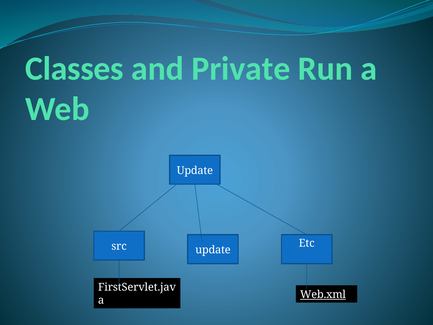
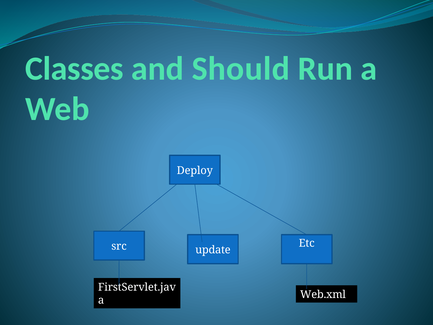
Private: Private -> Should
Update at (195, 170): Update -> Deploy
Web.xml underline: present -> none
